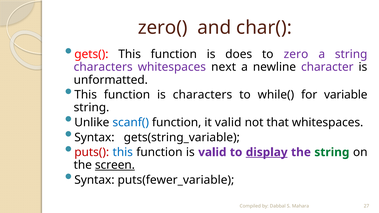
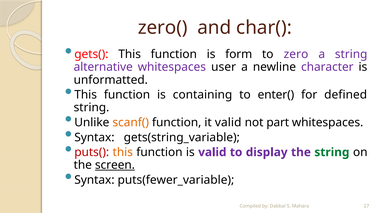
does: does -> form
characters at (103, 67): characters -> alternative
next: next -> user
is characters: characters -> containing
while(: while( -> enter(
variable: variable -> defined
scanf( colour: blue -> orange
that: that -> part
this at (123, 152) colour: blue -> orange
display underline: present -> none
